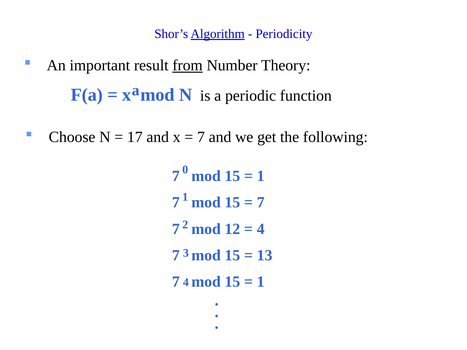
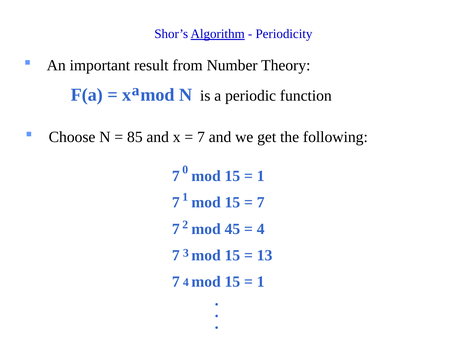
from underline: present -> none
17: 17 -> 85
12: 12 -> 45
